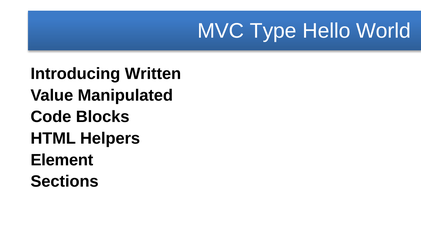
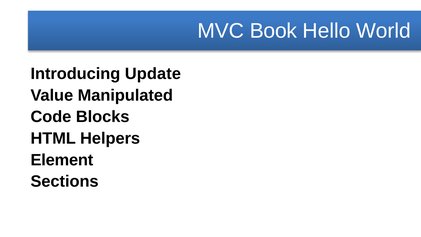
Type: Type -> Book
Written: Written -> Update
